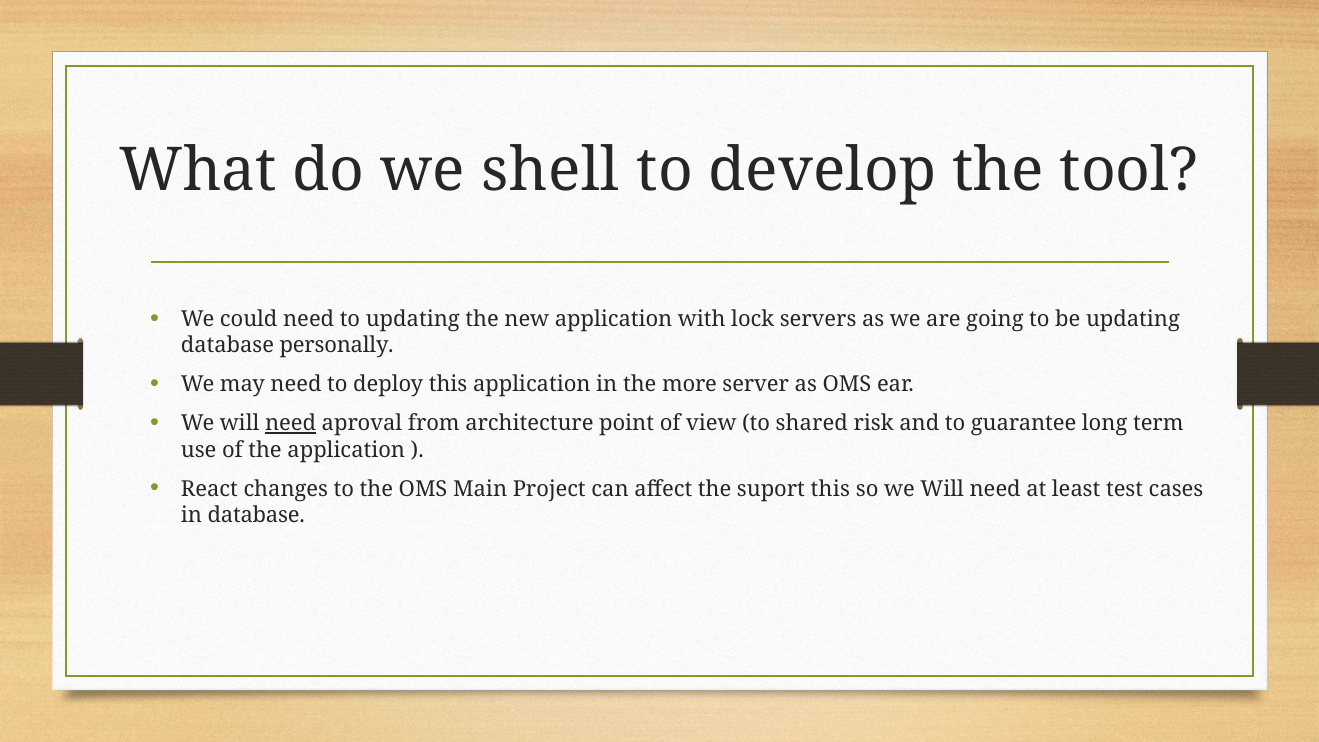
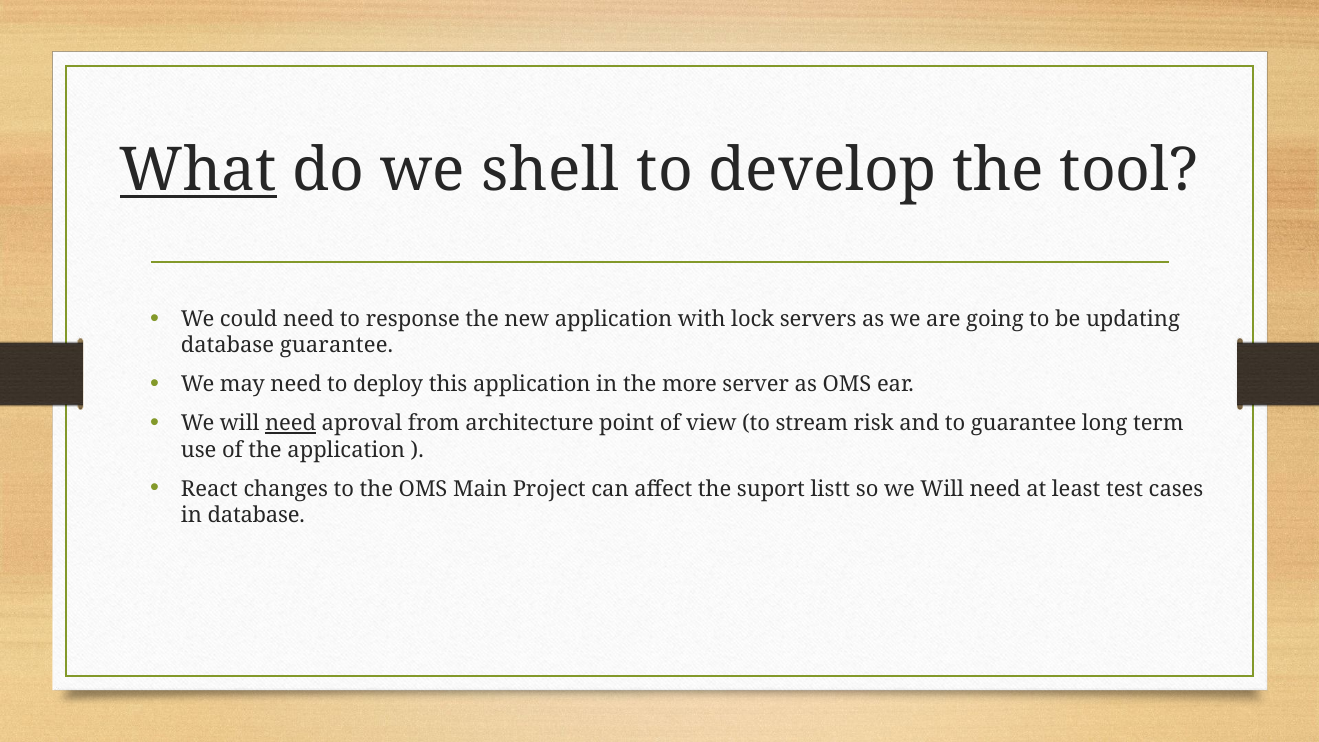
What underline: none -> present
to updating: updating -> response
database personally: personally -> guarantee
shared: shared -> stream
suport this: this -> listt
